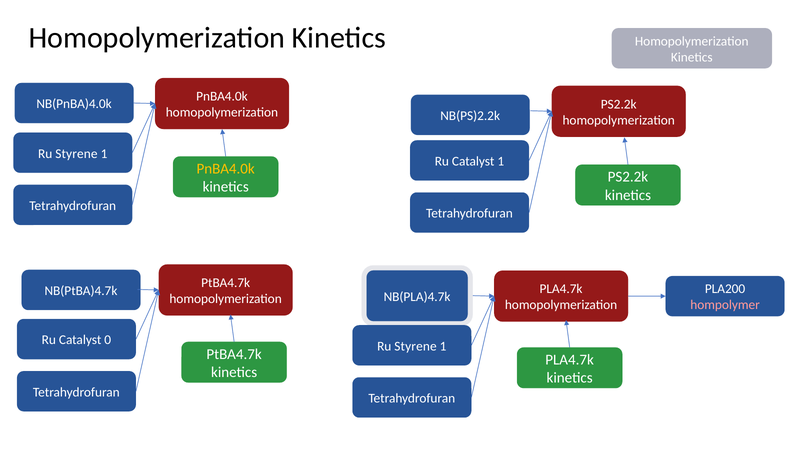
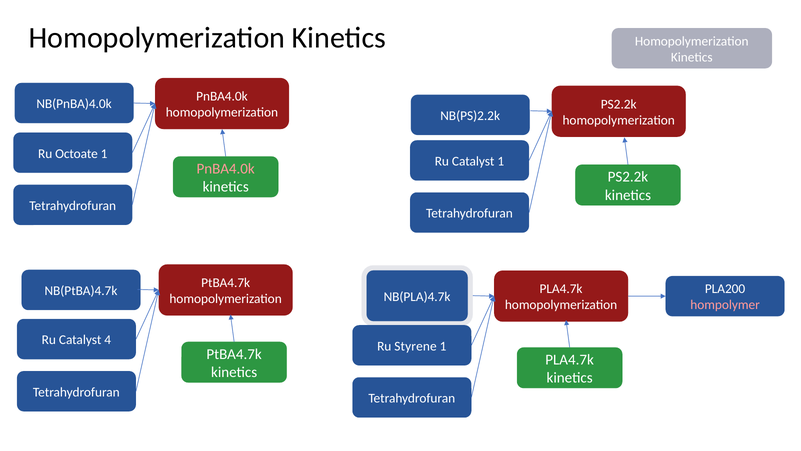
Styrene at (76, 153): Styrene -> Octoate
PnBA4.0k at (226, 169) colour: yellow -> pink
0: 0 -> 4
